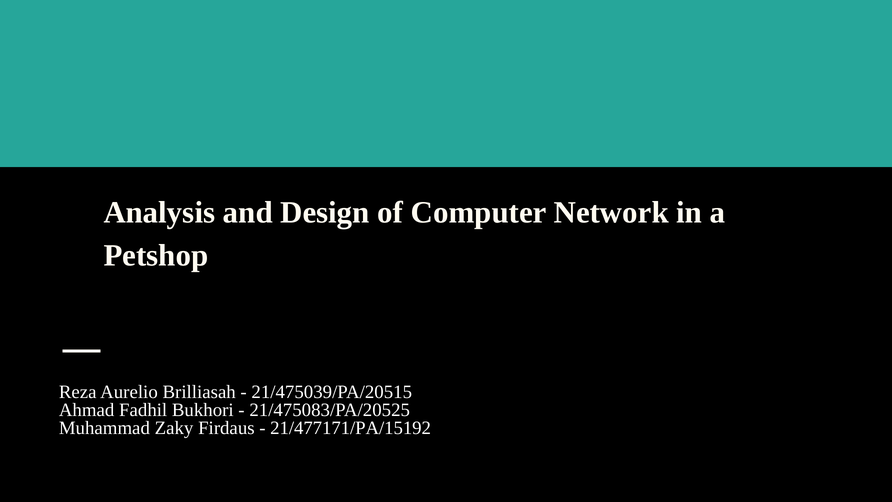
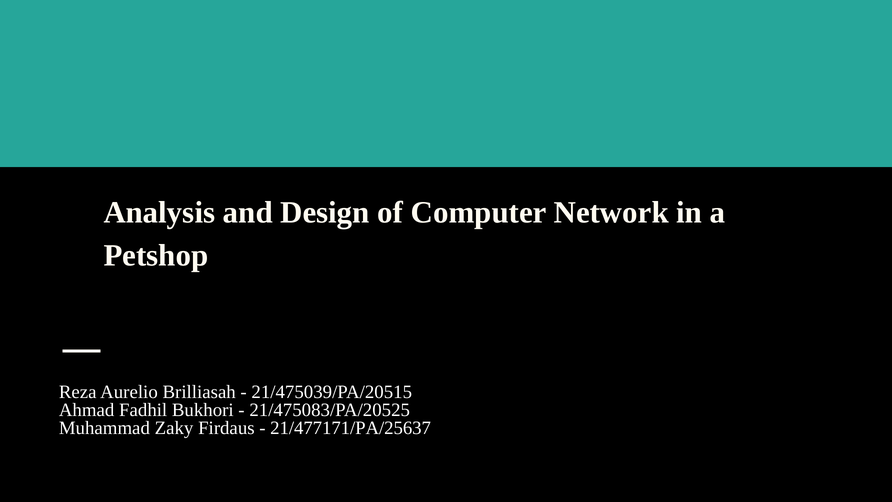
21/477171/PA/15192: 21/477171/PA/15192 -> 21/477171/PA/25637
